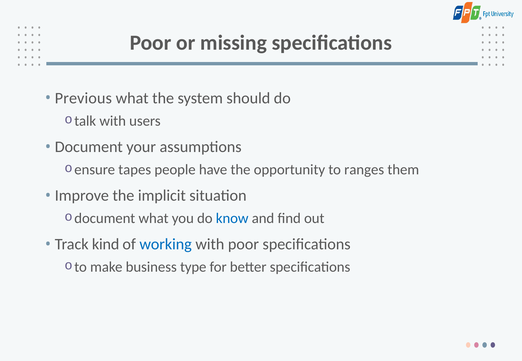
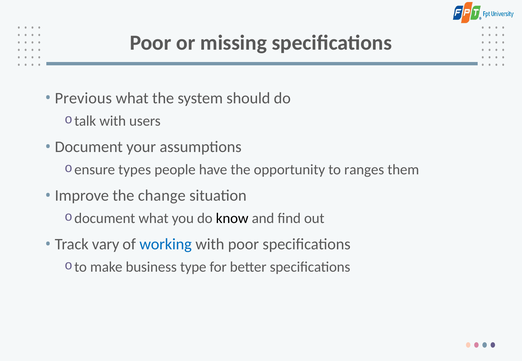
tapes: tapes -> types
implicit: implicit -> change
know colour: blue -> black
kind: kind -> vary
